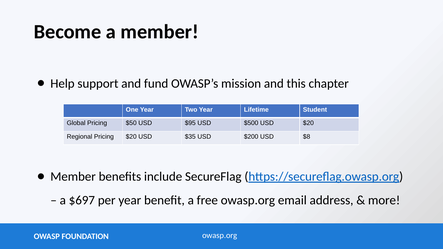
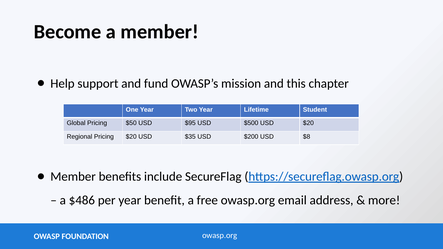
$697: $697 -> $486
